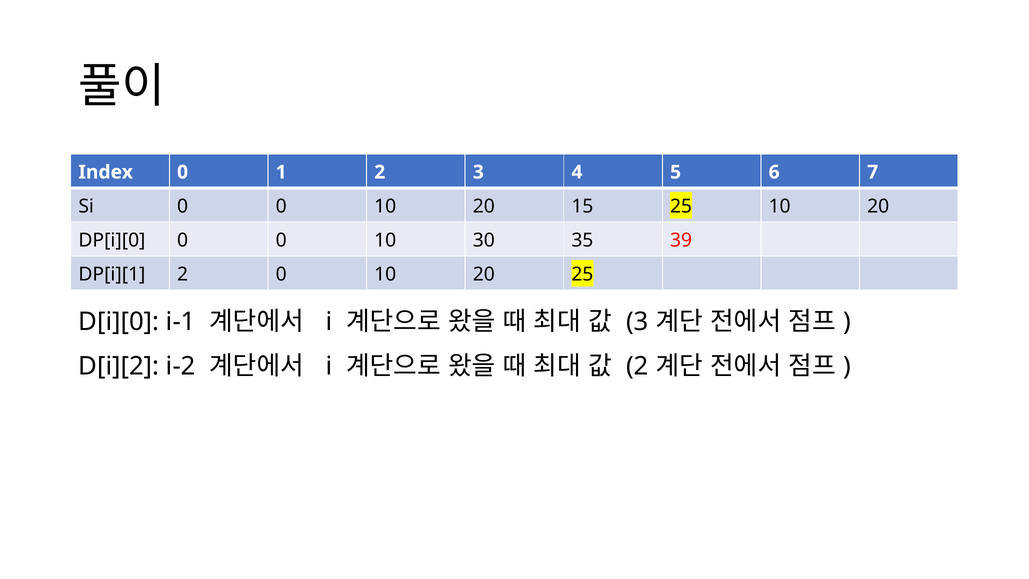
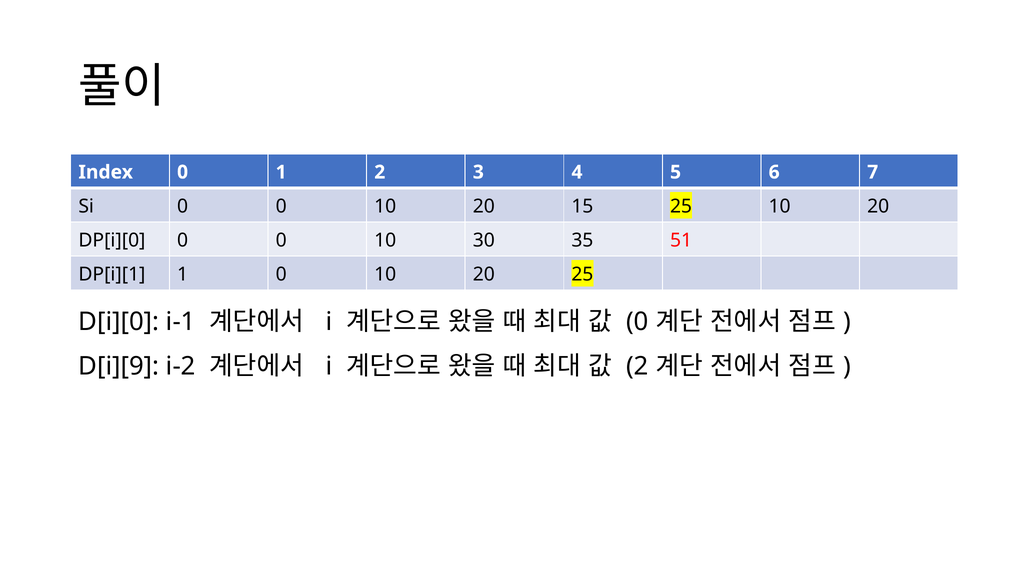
39: 39 -> 51
DP[i][1 2: 2 -> 1
3 at (637, 322): 3 -> 0
D[i][2: D[i][2 -> D[i][9
